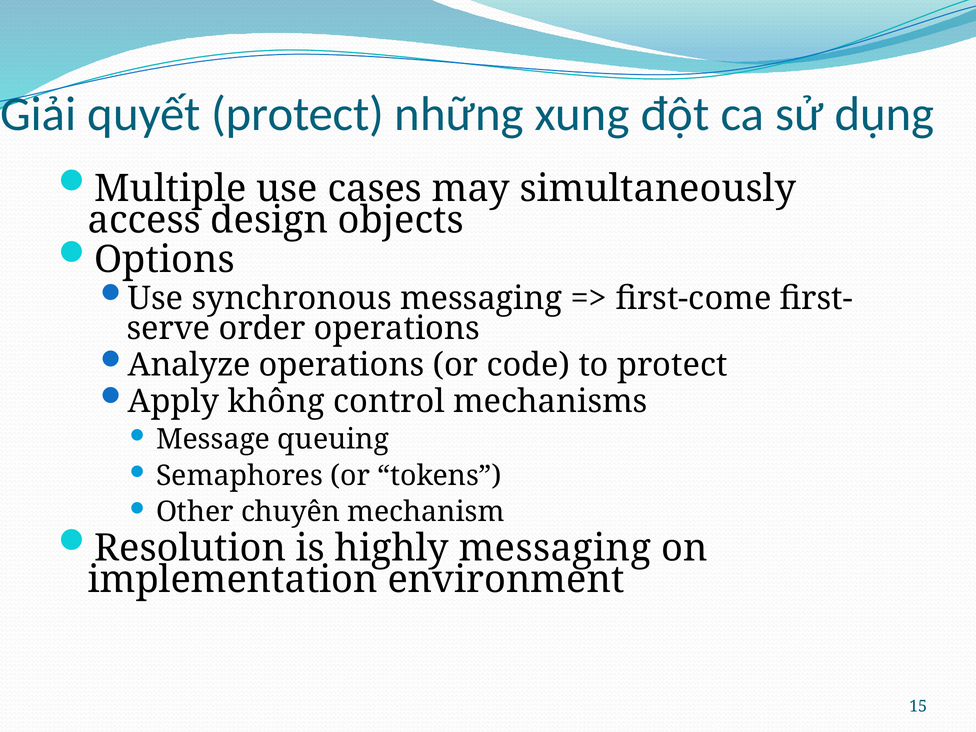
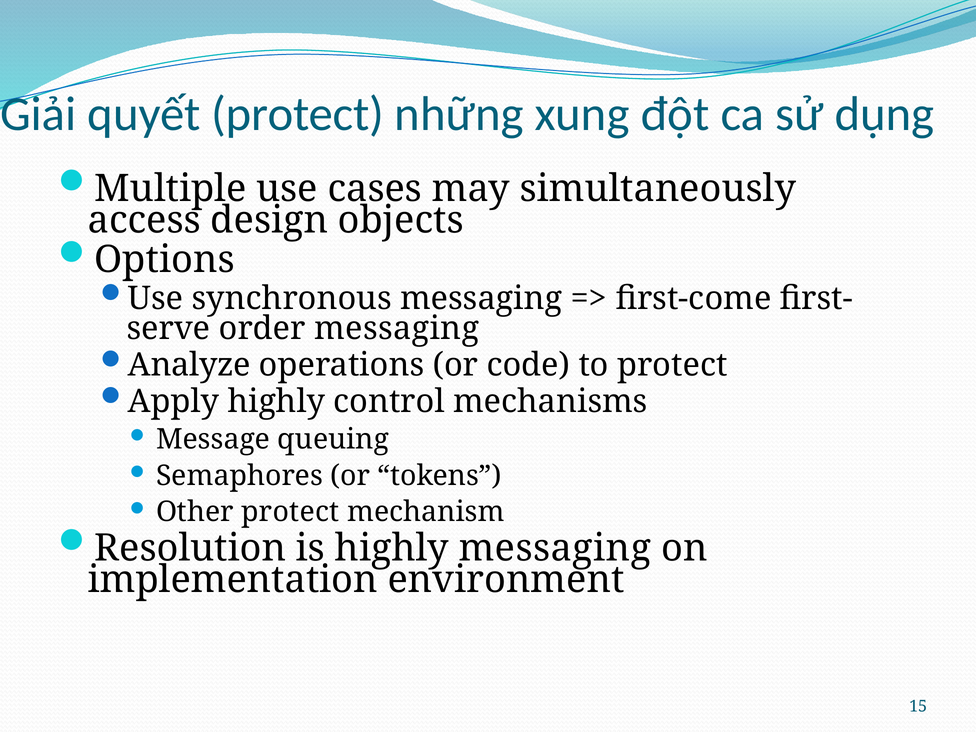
order operations: operations -> messaging
Apply không: không -> highly
Other chuyên: chuyên -> protect
